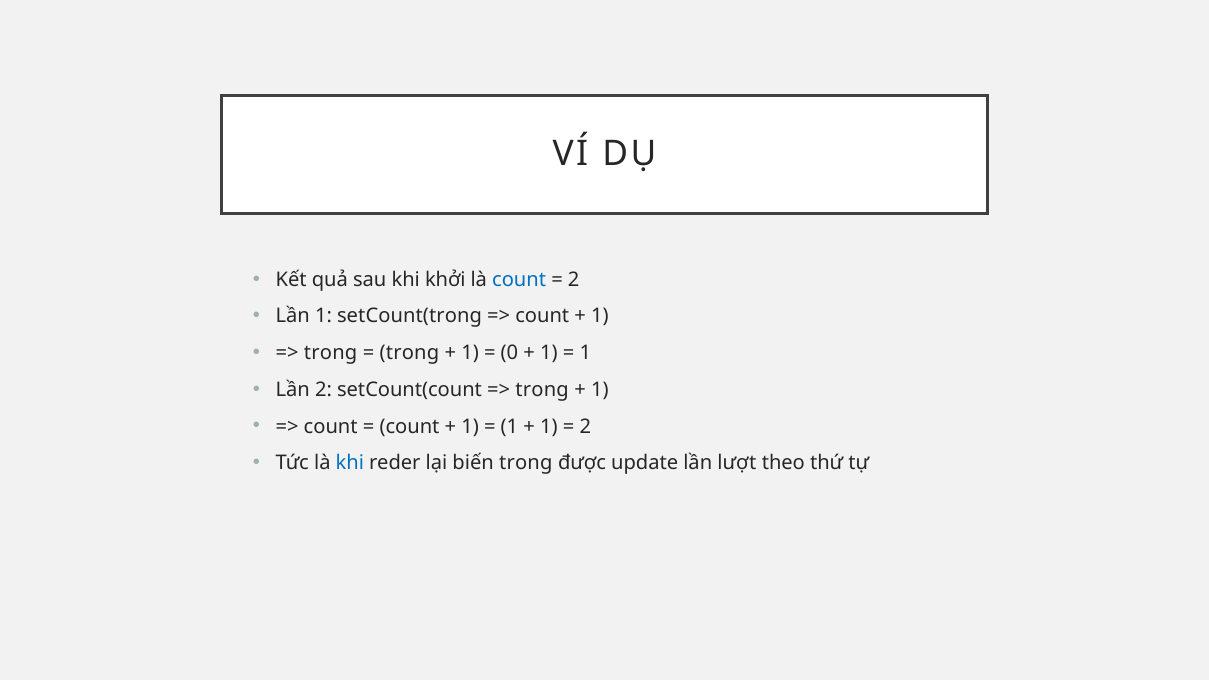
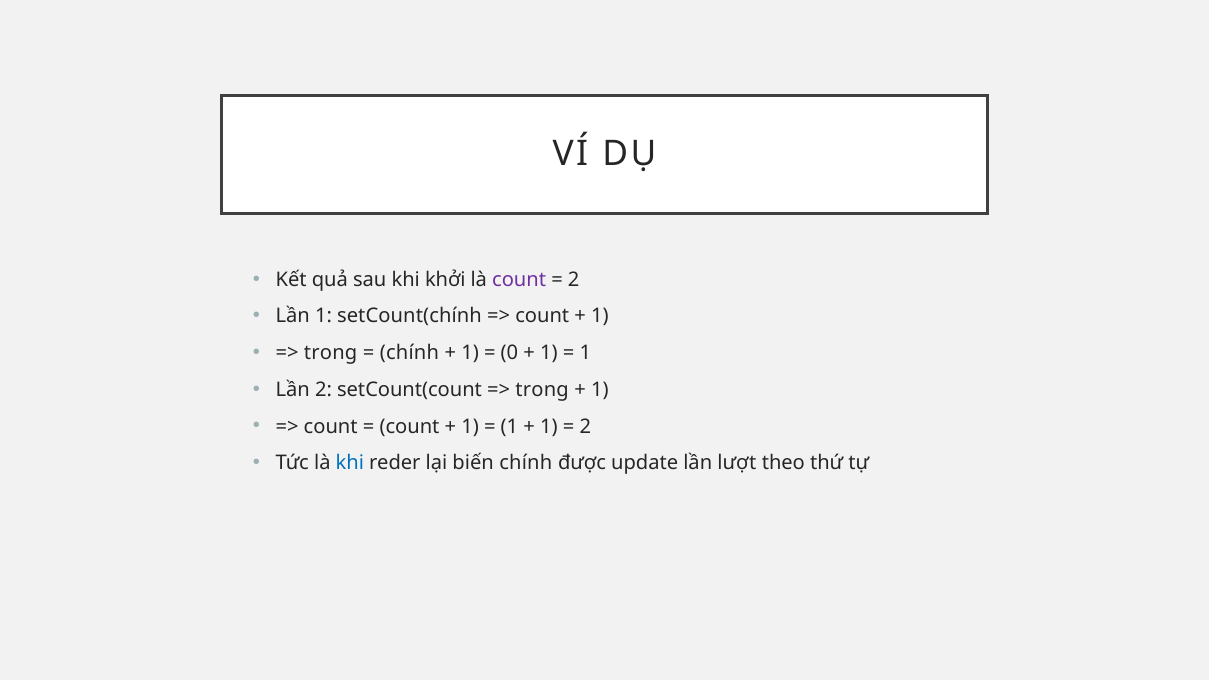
count at (519, 280) colour: blue -> purple
setCount(trong: setCount(trong -> setCount(chính
trong at (409, 353): trong -> chính
biến trong: trong -> chính
